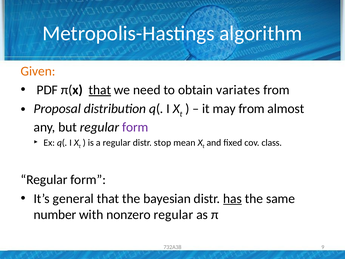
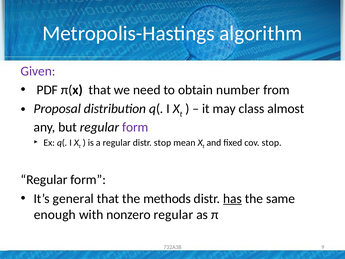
Given colour: orange -> purple
that at (100, 90) underline: present -> none
variates: variates -> number
may from: from -> class
cov class: class -> stop
bayesian: bayesian -> methods
number: number -> enough
